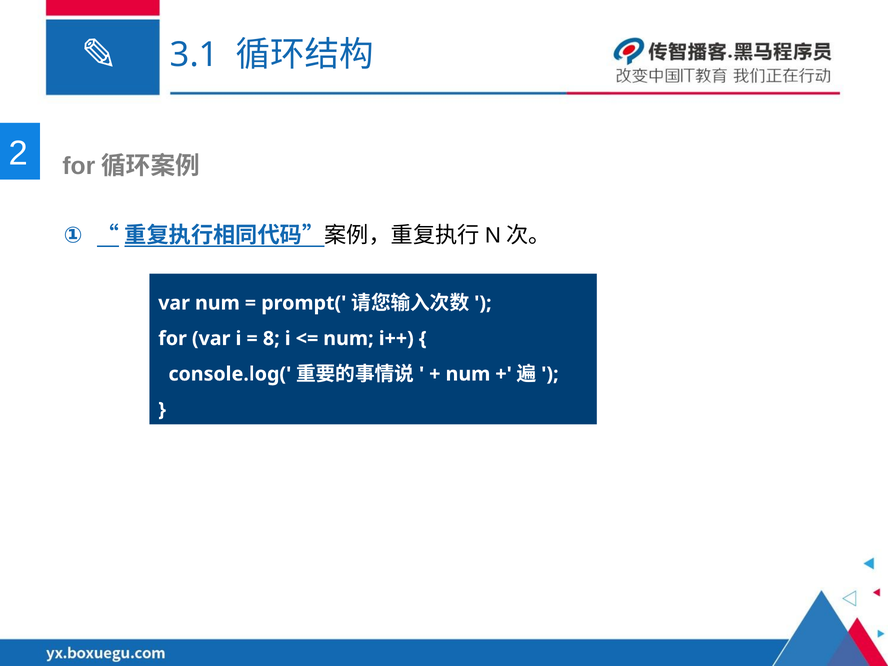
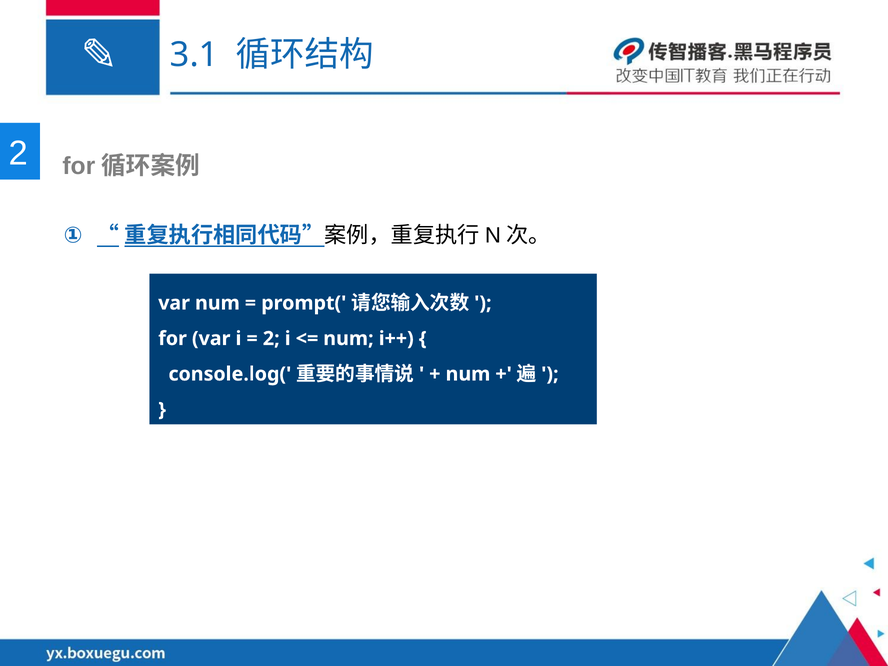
8 at (271, 339): 8 -> 2
